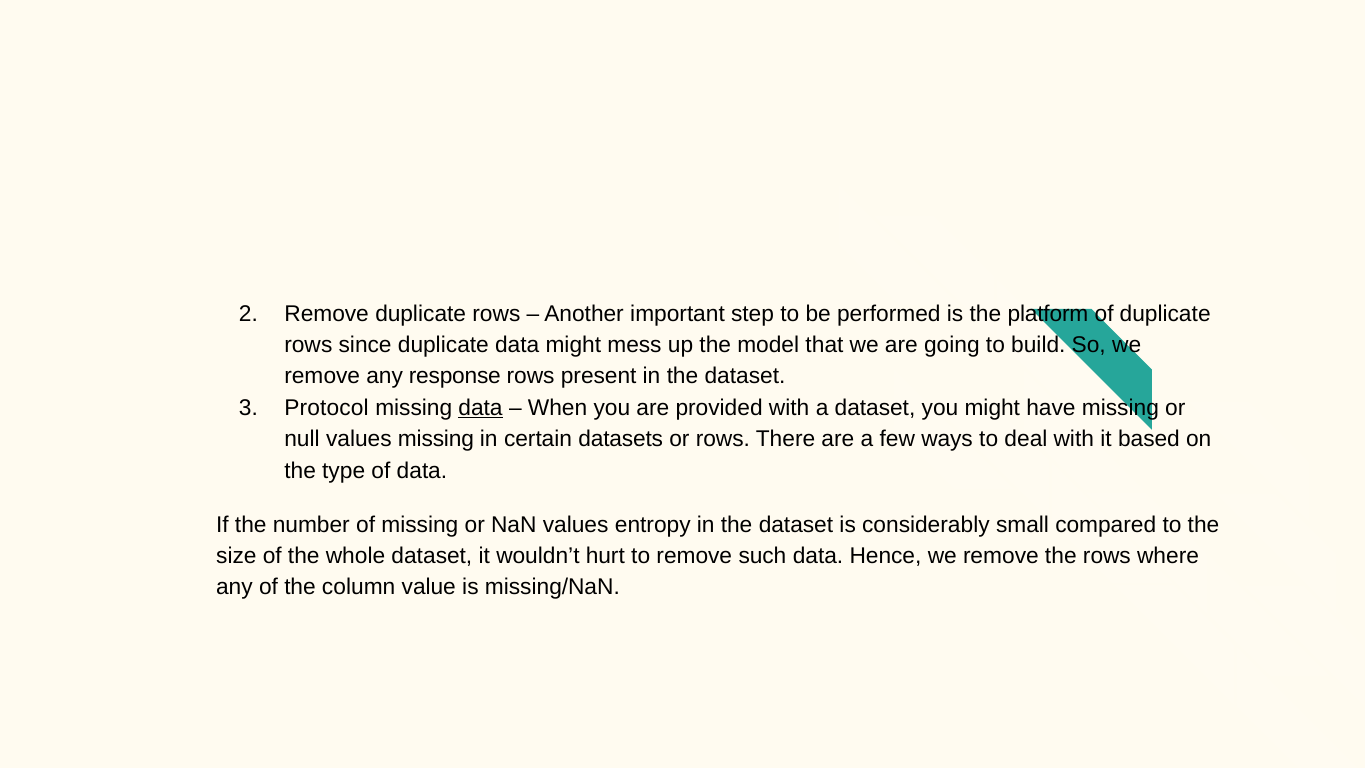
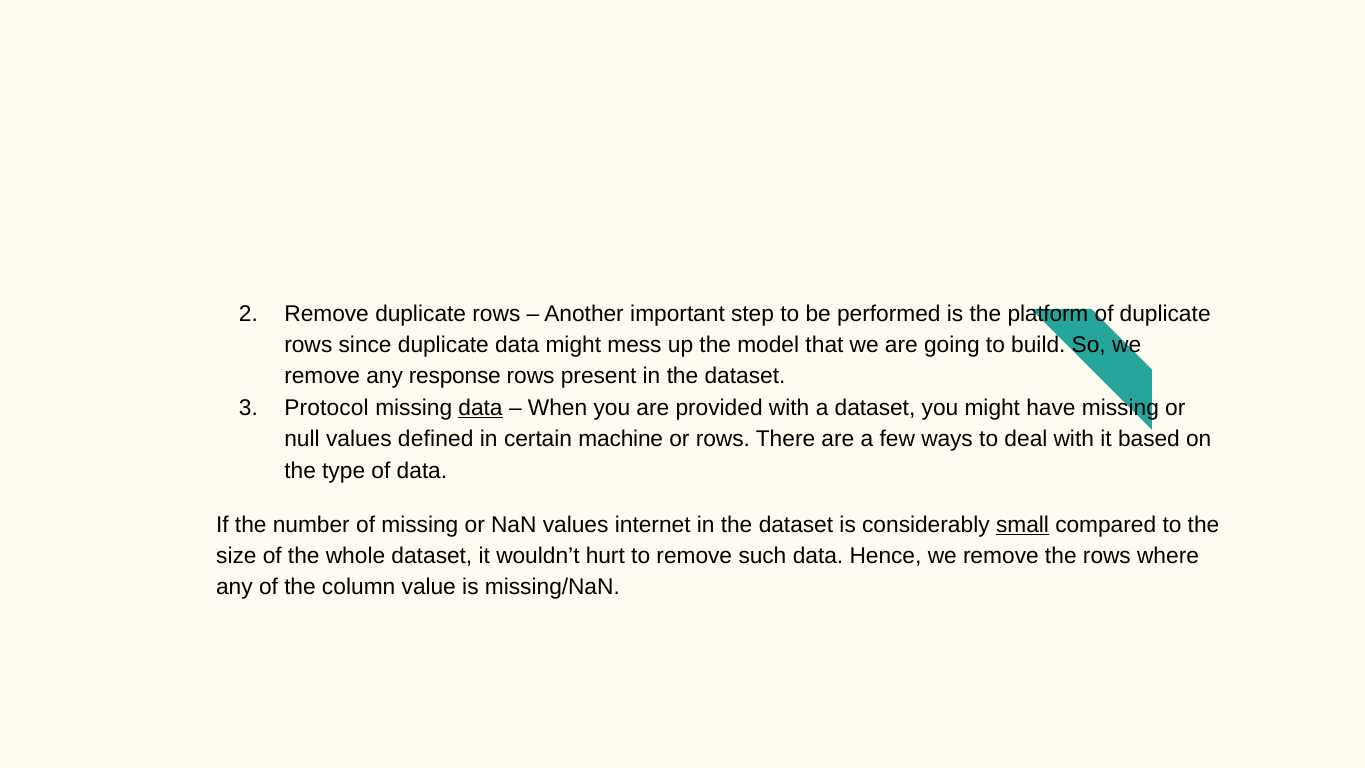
values missing: missing -> defined
datasets: datasets -> machine
entropy: entropy -> internet
small underline: none -> present
